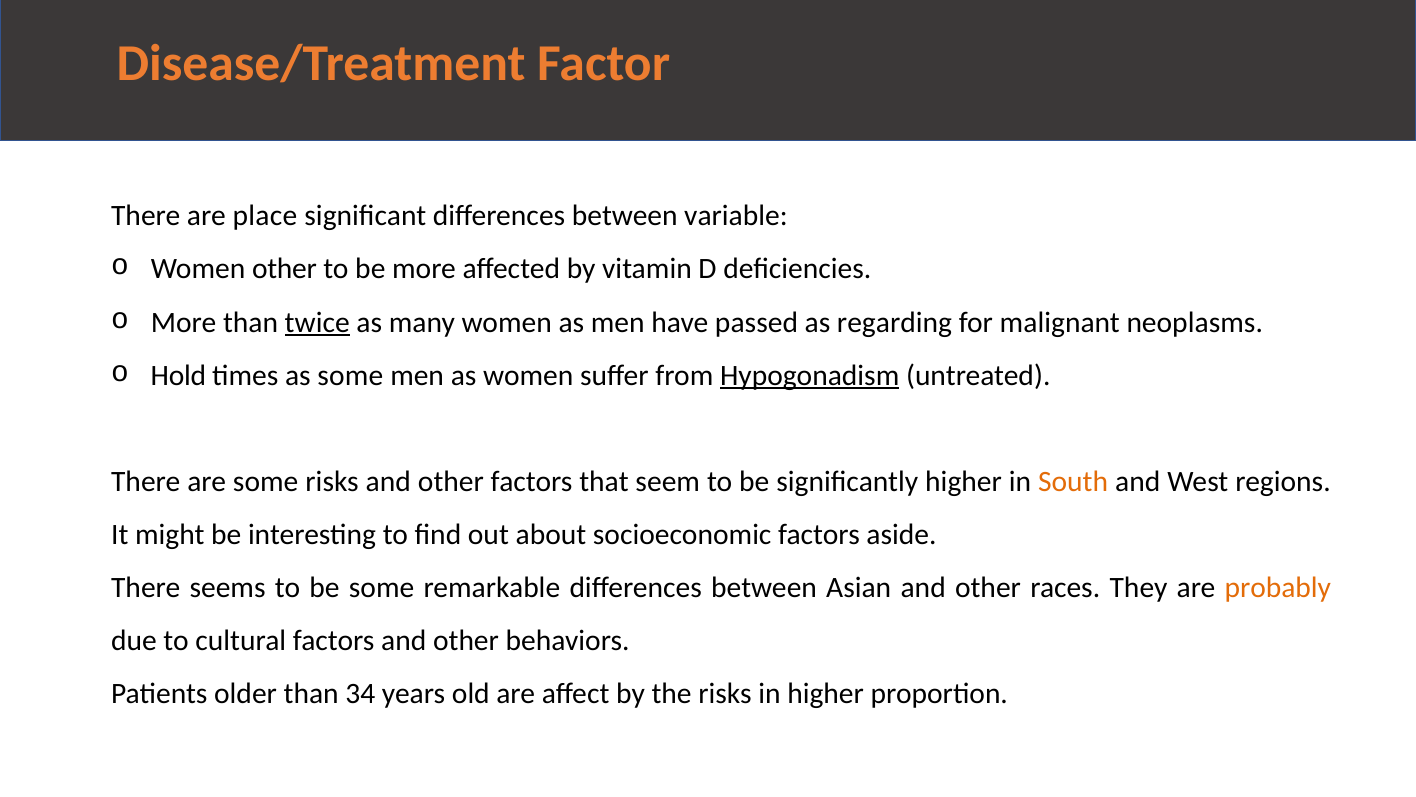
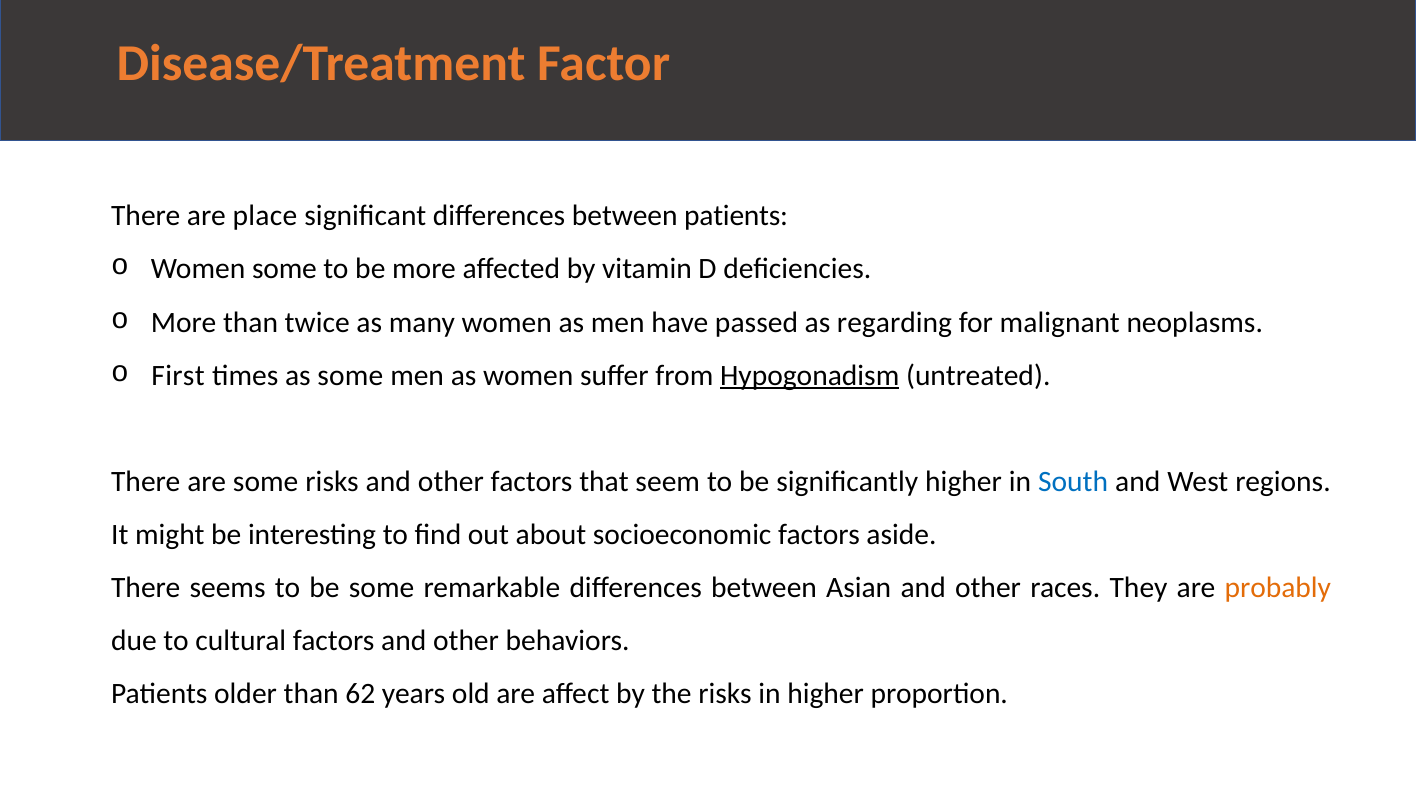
between variable: variable -> patients
Women other: other -> some
twice underline: present -> none
Hold: Hold -> First
South colour: orange -> blue
34: 34 -> 62
